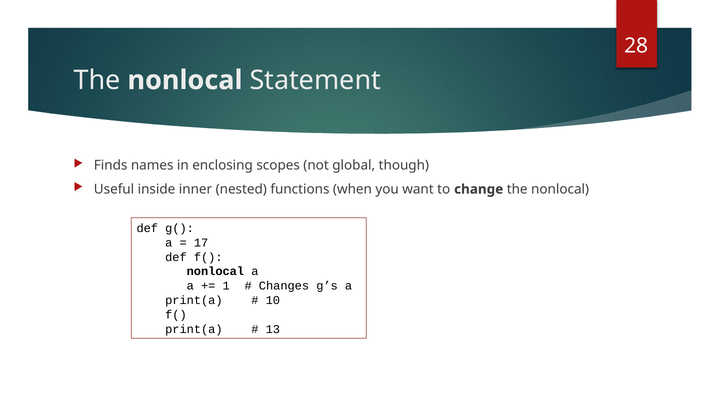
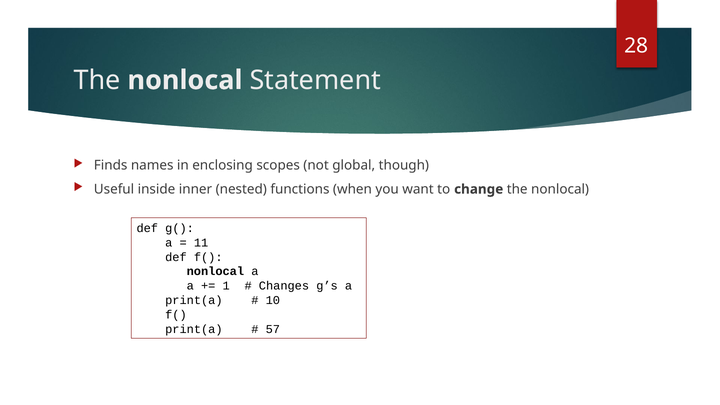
17: 17 -> 11
13: 13 -> 57
